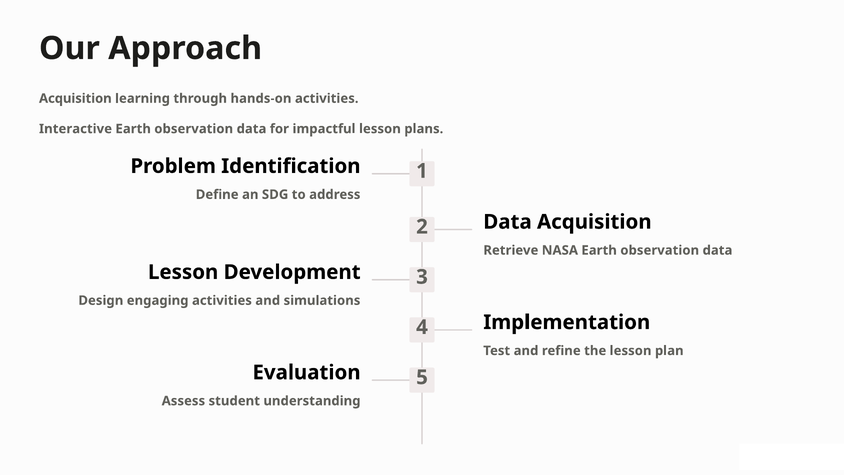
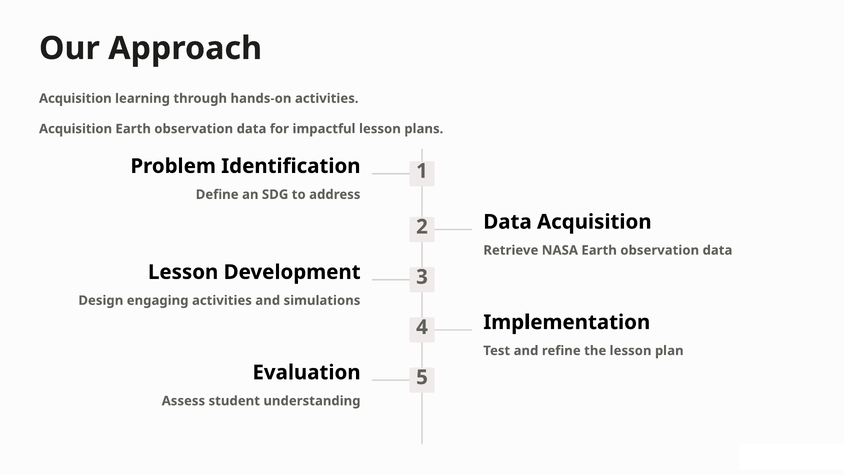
Interactive at (76, 129): Interactive -> Acquisition
